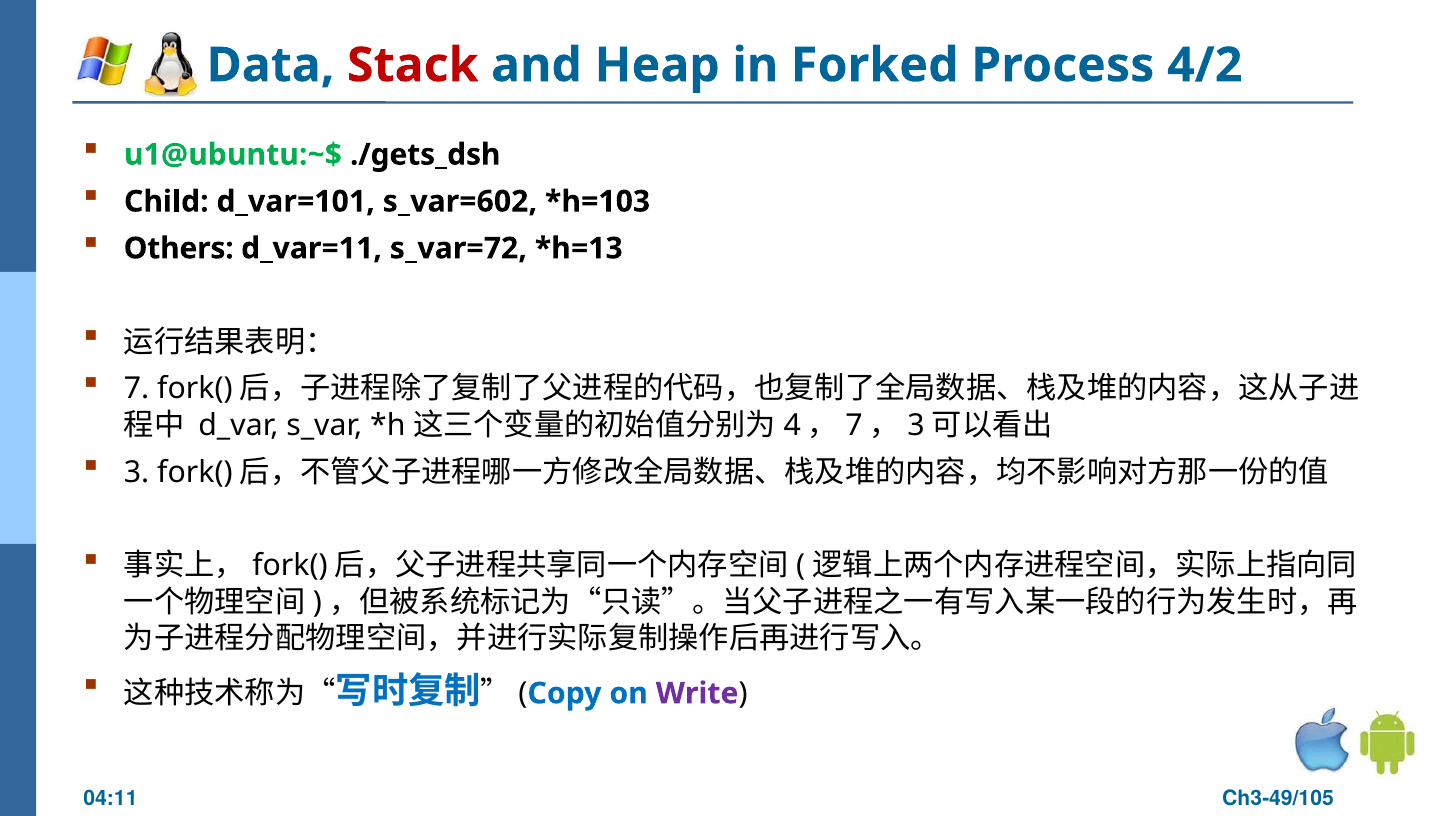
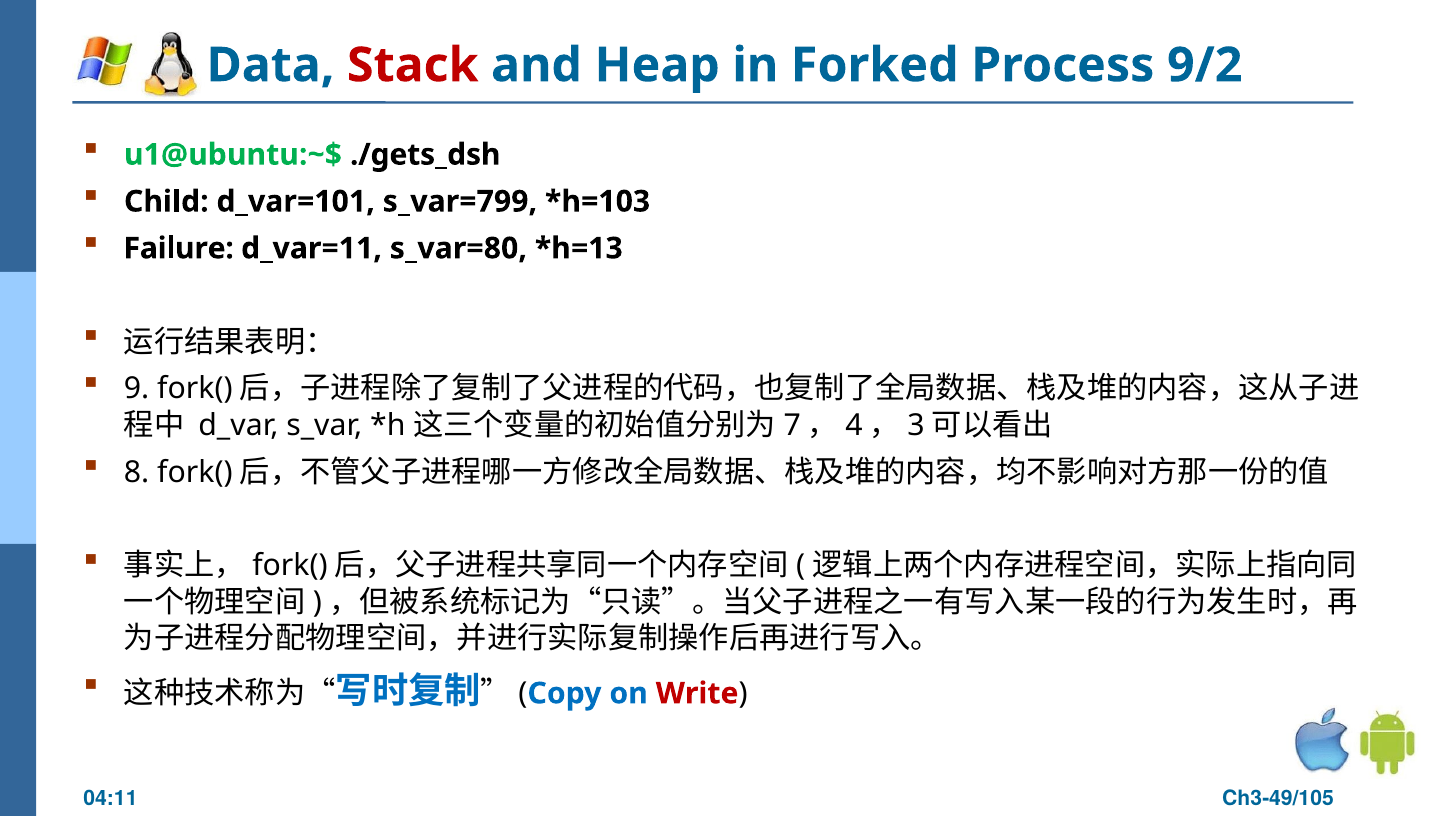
4/2: 4/2 -> 9/2
s_var=602: s_var=602 -> s_var=799
Others: Others -> Failure
s_var=72: s_var=72 -> s_var=80
7 at (137, 389): 7 -> 9
4: 4 -> 7
7 at (854, 425): 7 -> 4
3 at (137, 472): 3 -> 8
Write colour: purple -> red
